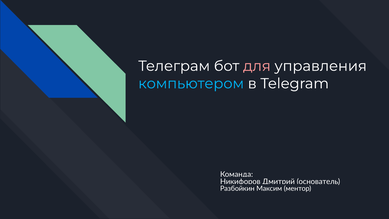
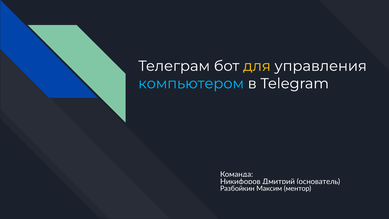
для colour: pink -> yellow
